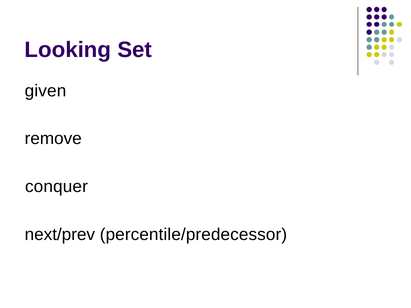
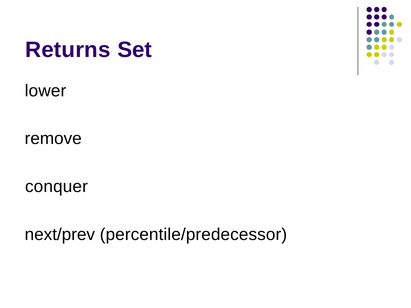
Looking: Looking -> Returns
given: given -> lower
